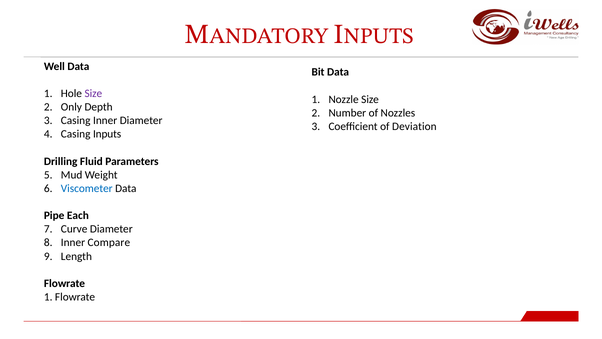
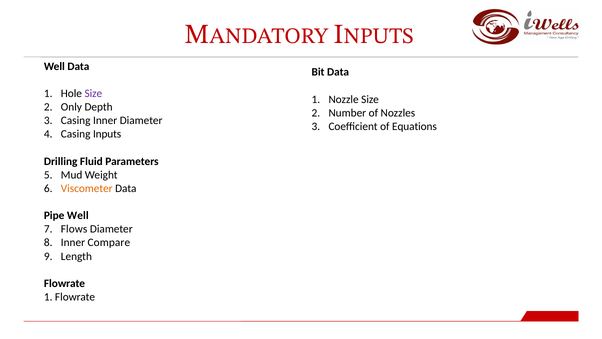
Deviation: Deviation -> Equations
Viscometer colour: blue -> orange
Pipe Each: Each -> Well
Curve: Curve -> Flows
